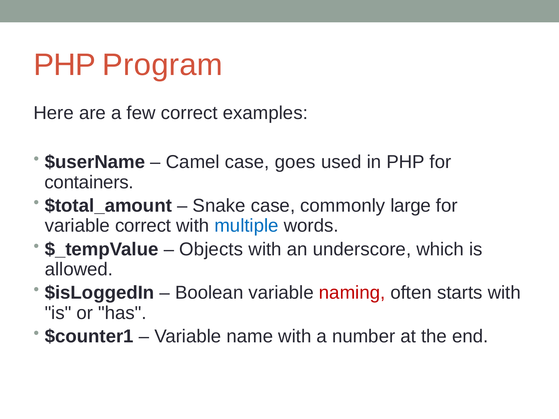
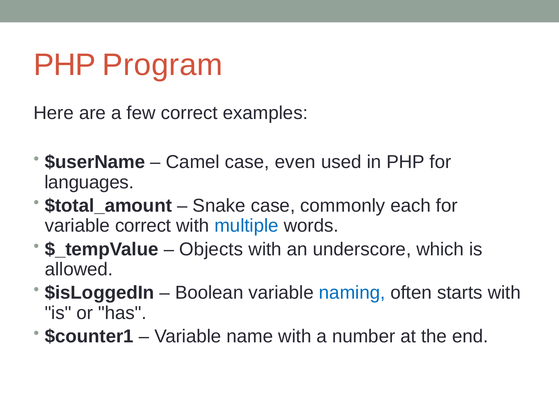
goes: goes -> even
containers: containers -> languages
large: large -> each
naming colour: red -> blue
